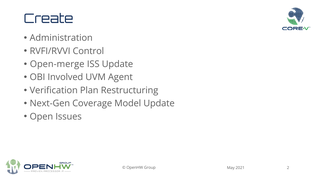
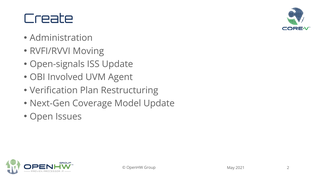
Control: Control -> Moving
Open-merge: Open-merge -> Open-signals
